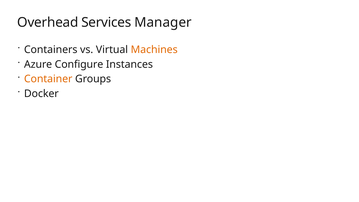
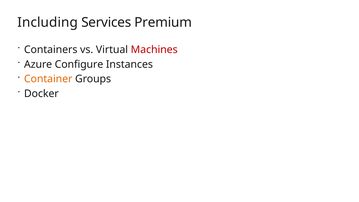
Overhead: Overhead -> Including
Manager: Manager -> Premium
Machines colour: orange -> red
